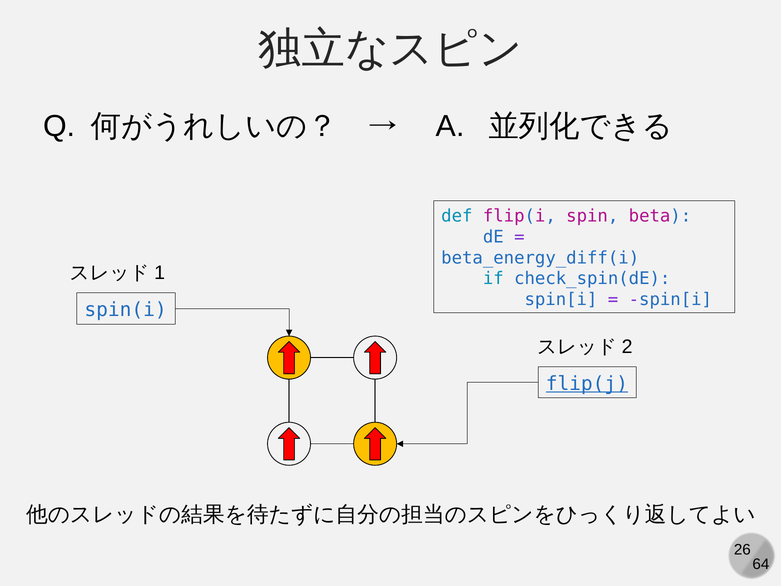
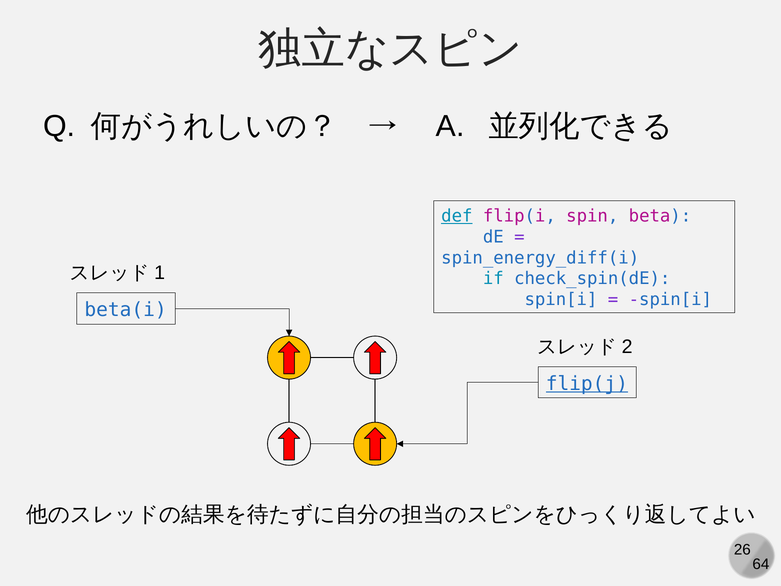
def underline: none -> present
beta_energy_diff(i: beta_energy_diff(i -> spin_energy_diff(i
spin(i: spin(i -> beta(i
